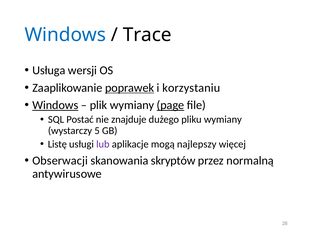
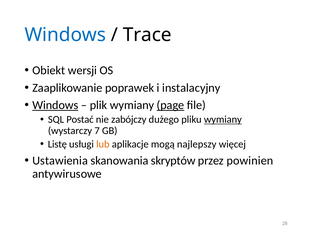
Usługa: Usługa -> Obiekt
poprawek underline: present -> none
korzystaniu: korzystaniu -> instalacyjny
znajduje: znajduje -> zabójczy
wymiany at (223, 120) underline: none -> present
5: 5 -> 7
lub colour: purple -> orange
Obserwacji: Obserwacji -> Ustawienia
normalną: normalną -> powinien
